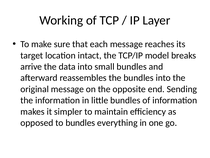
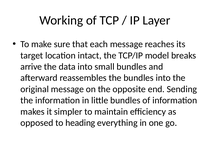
to bundles: bundles -> heading
